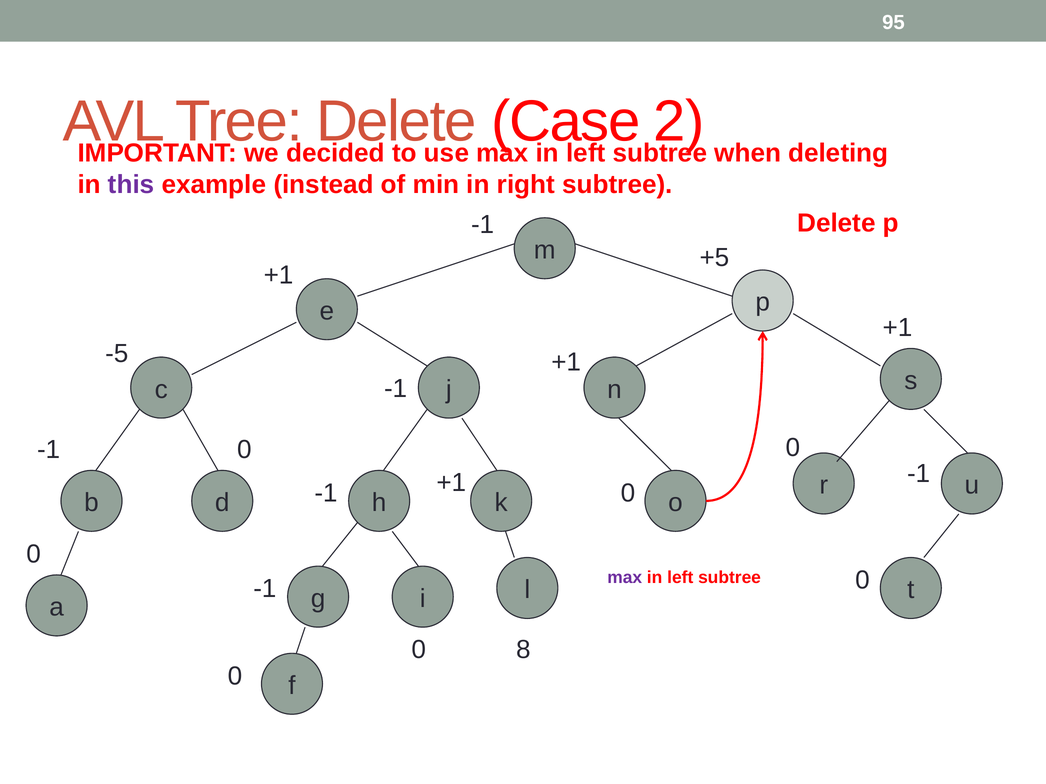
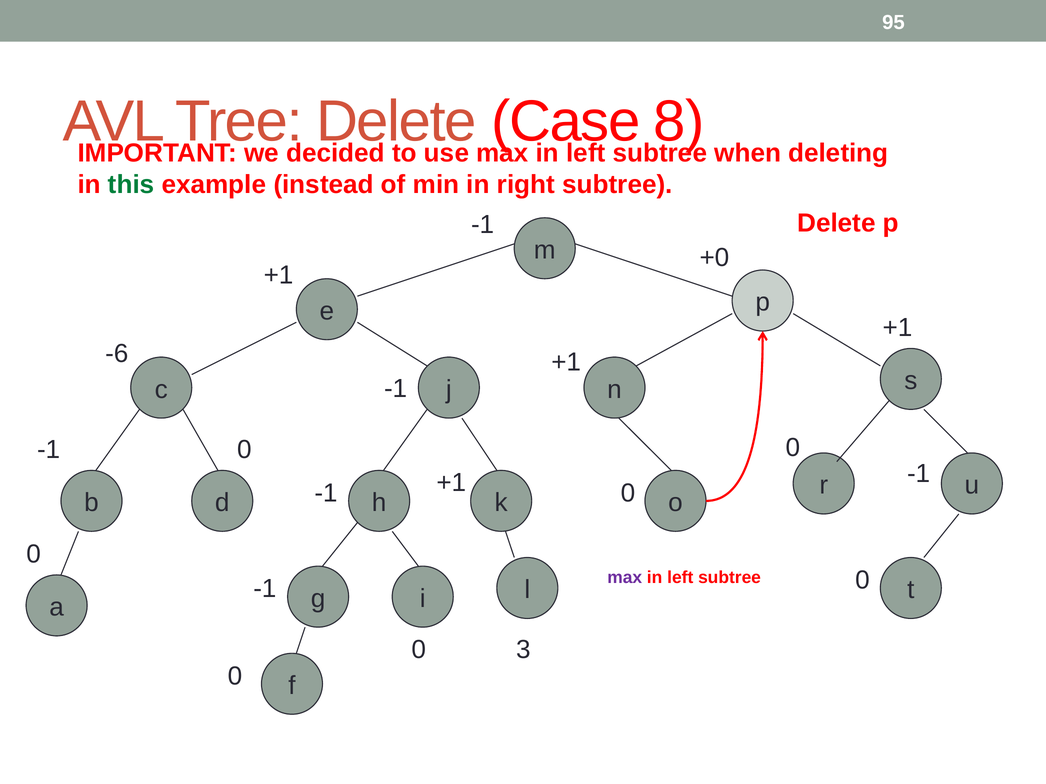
2: 2 -> 8
this colour: purple -> green
+5: +5 -> +0
-5: -5 -> -6
8: 8 -> 3
